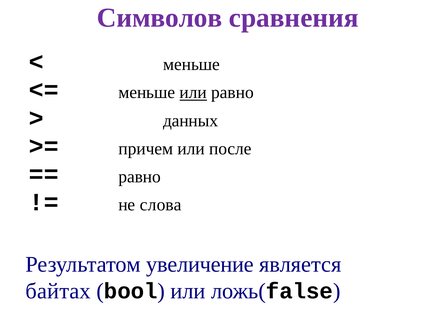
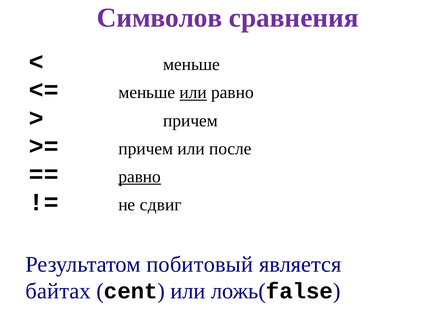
данных at (191, 120): данных -> причем
равно at (140, 176) underline: none -> present
слова: слова -> сдвиг
увеличение: увеличение -> побитовый
bool: bool -> cent
